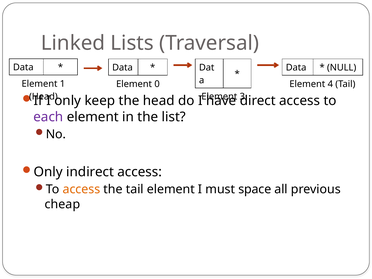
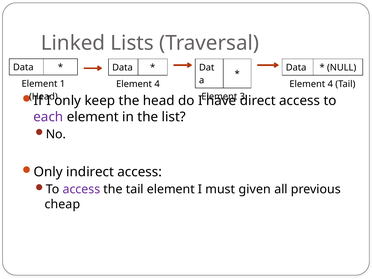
0 at (157, 84): 0 -> 4
access at (81, 189) colour: orange -> purple
space: space -> given
